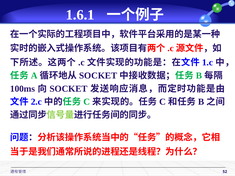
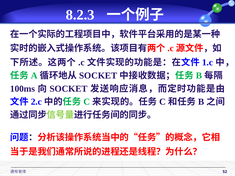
1.6.1: 1.6.1 -> 8.2.3
